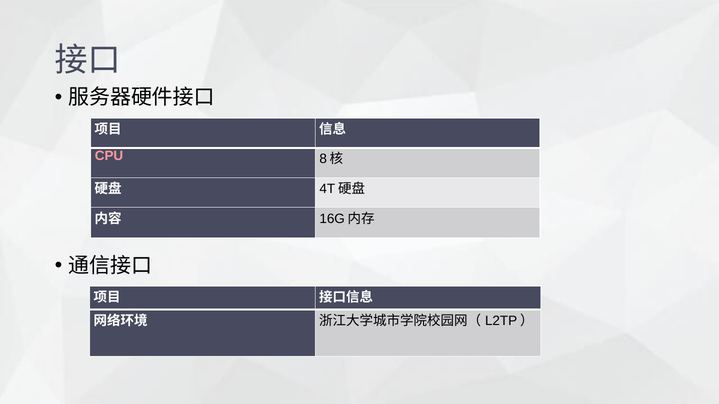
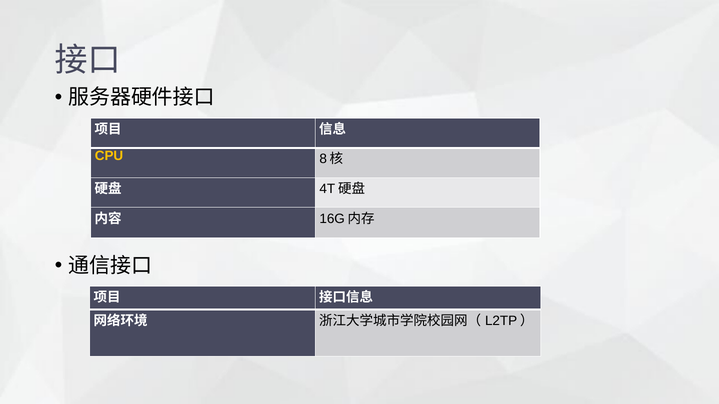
CPU colour: pink -> yellow
